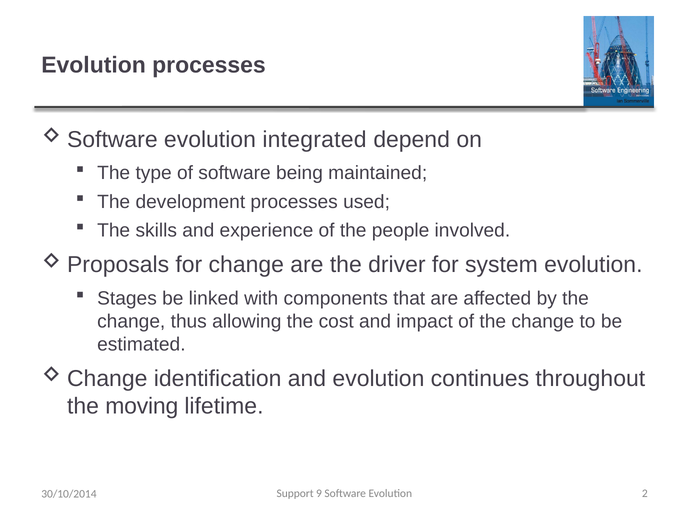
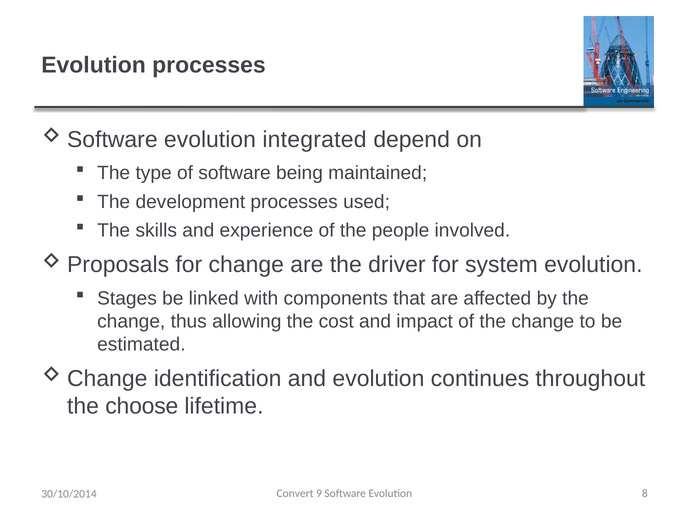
moving: moving -> choose
Support: Support -> Convert
2: 2 -> 8
